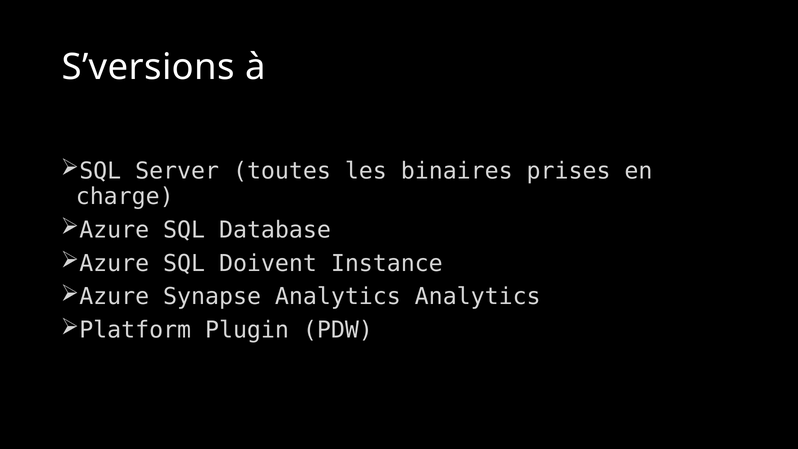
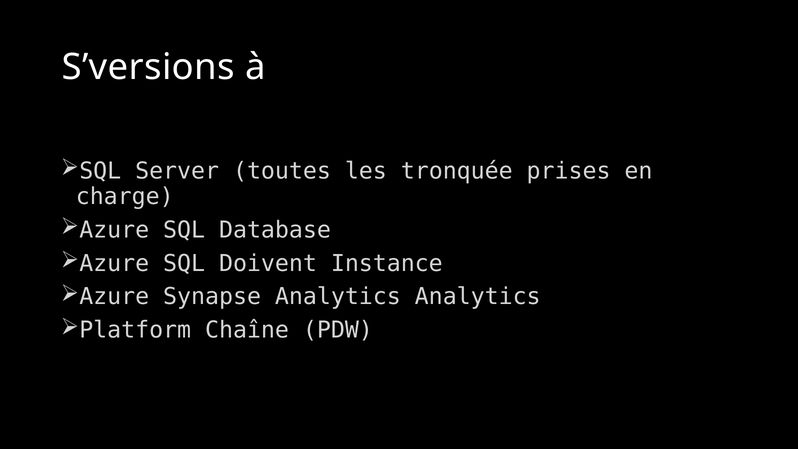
binaires: binaires -> tronquée
Plugin: Plugin -> Chaîne
